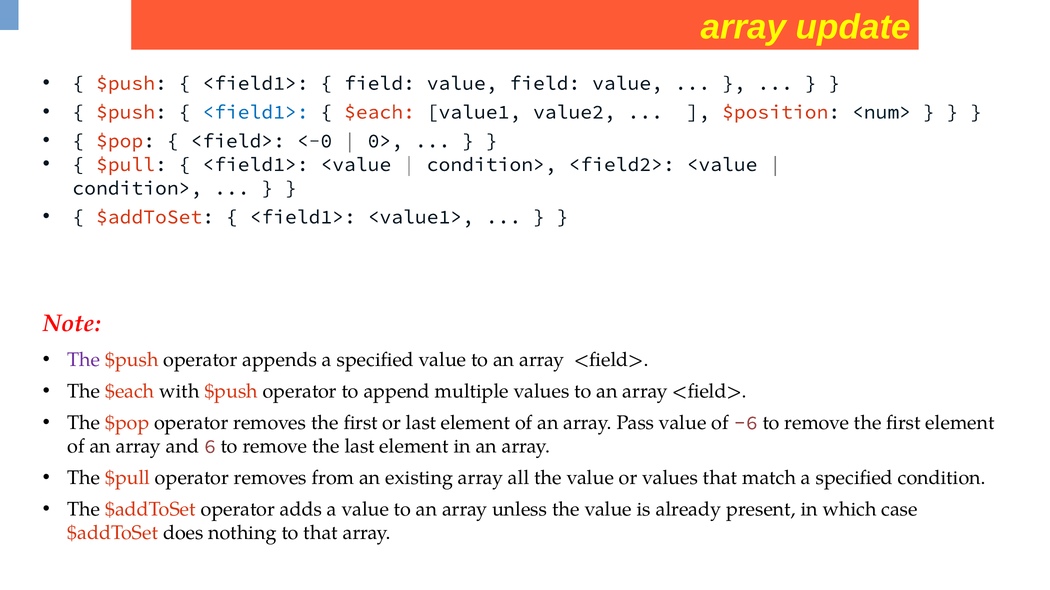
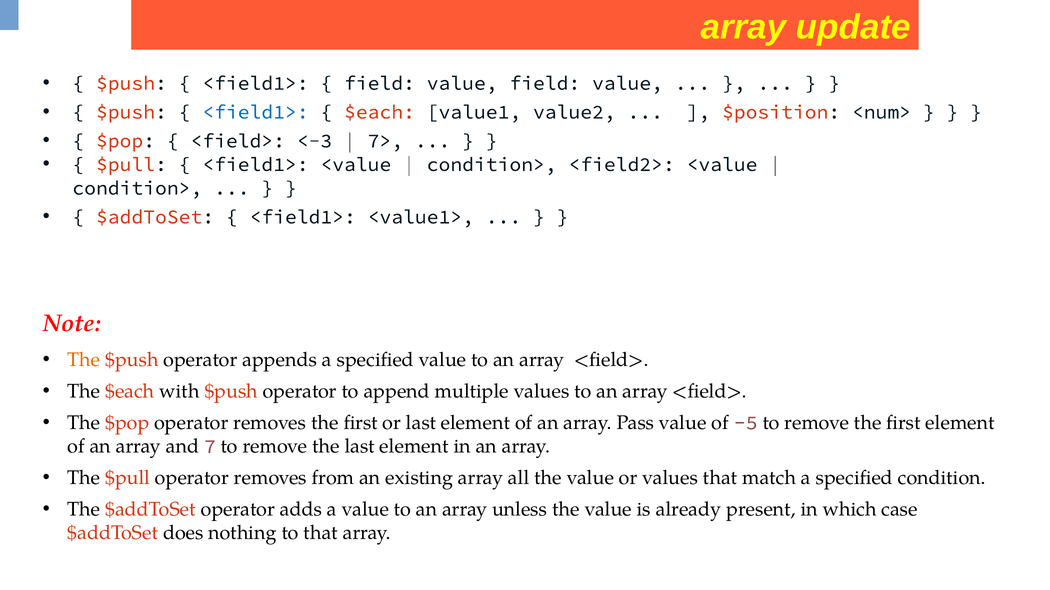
<-0: <-0 -> <-3
0>: 0> -> 7>
The at (84, 360) colour: purple -> orange
-6: -6 -> -5
6: 6 -> 7
